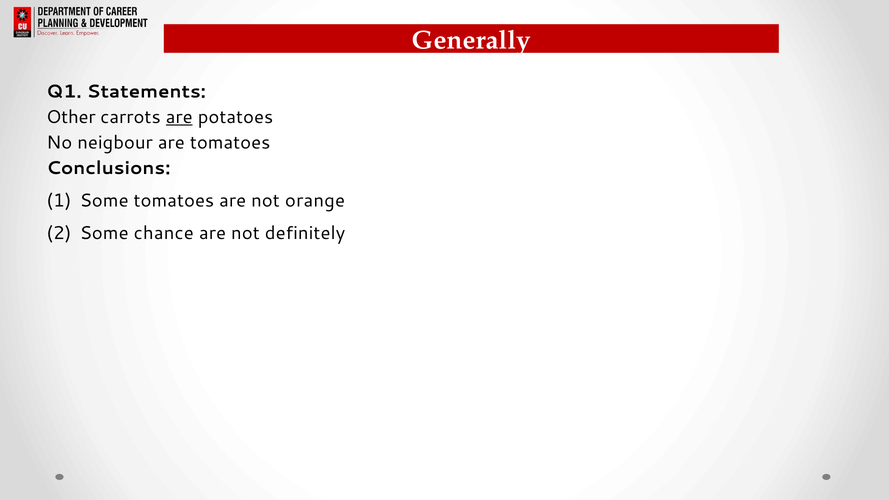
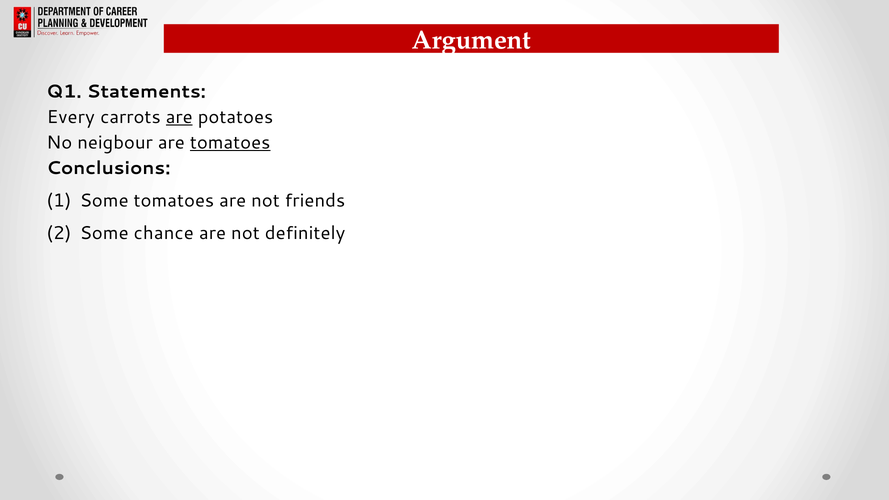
Generally: Generally -> Argument
Other: Other -> Every
tomatoes at (230, 143) underline: none -> present
orange: orange -> friends
